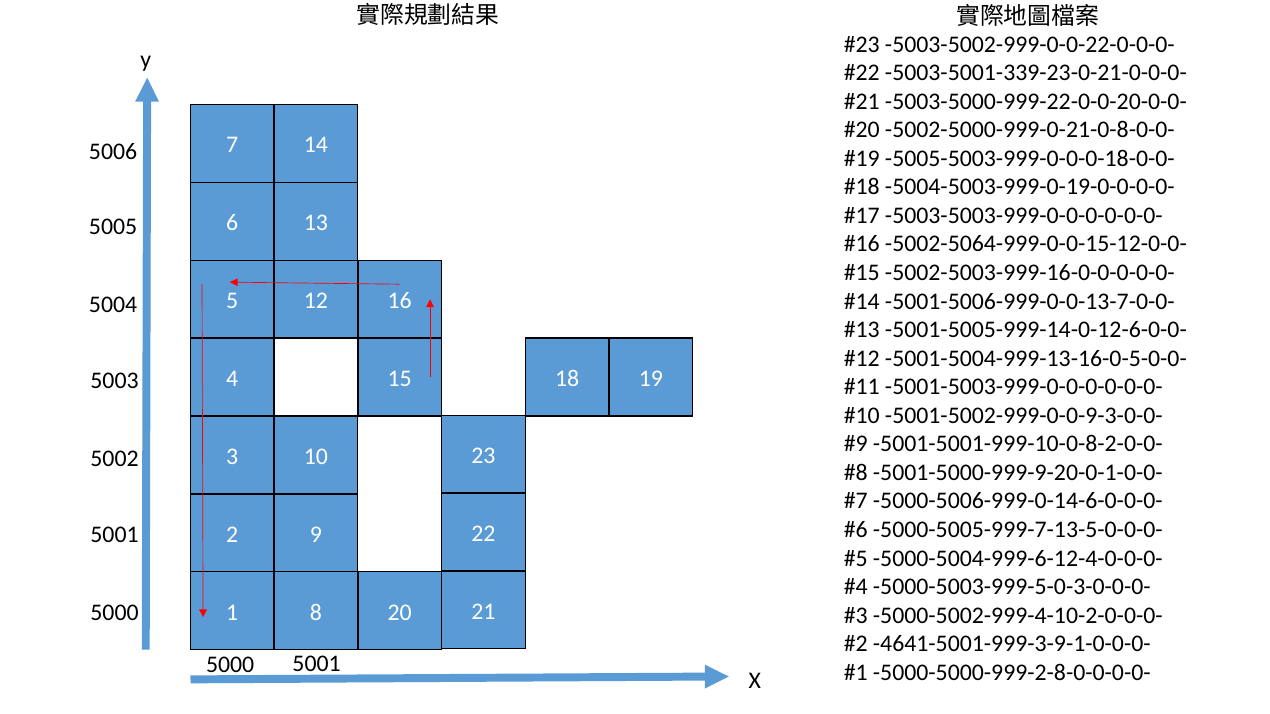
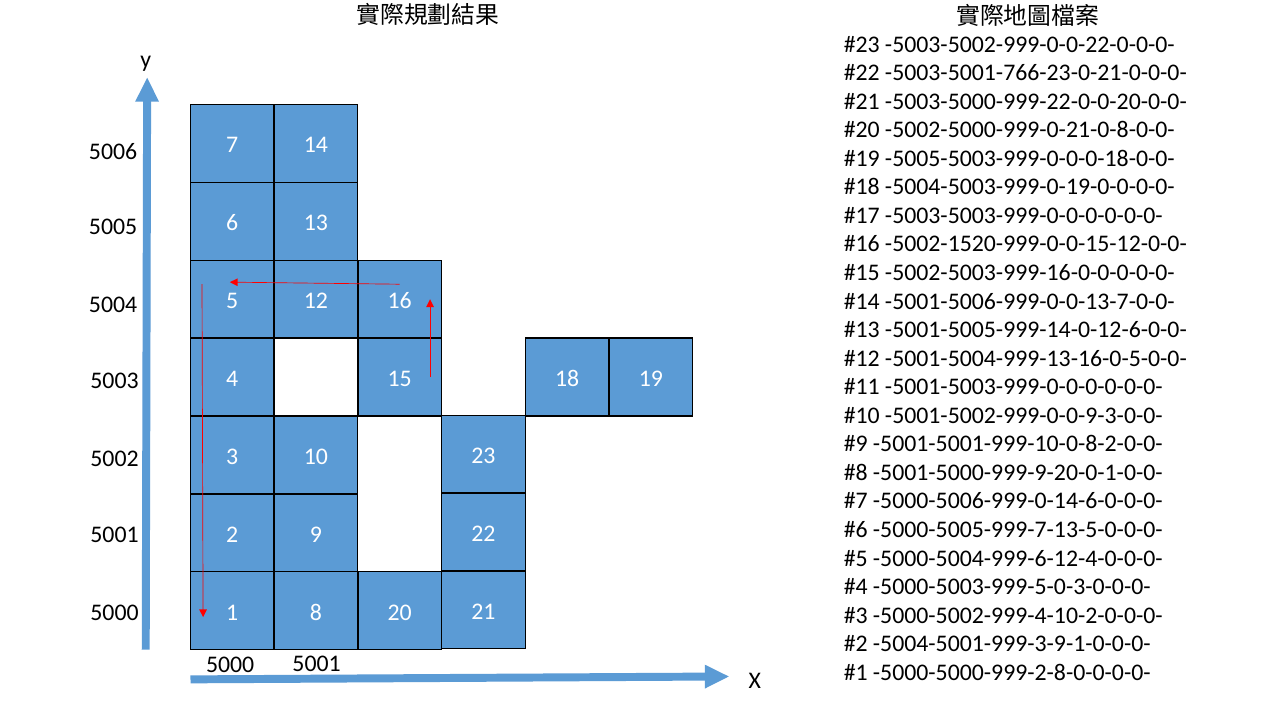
-5003-5001-339-23-0-21-0-0-0-: -5003-5001-339-23-0-21-0-0-0- -> -5003-5001-766-23-0-21-0-0-0-
-5002-5064-999-0-0-15-12-0-0-: -5002-5064-999-0-0-15-12-0-0- -> -5002-1520-999-0-0-15-12-0-0-
-4641-5001-999-3-9-1-0-0-0-: -4641-5001-999-3-9-1-0-0-0- -> -5004-5001-999-3-9-1-0-0-0-
